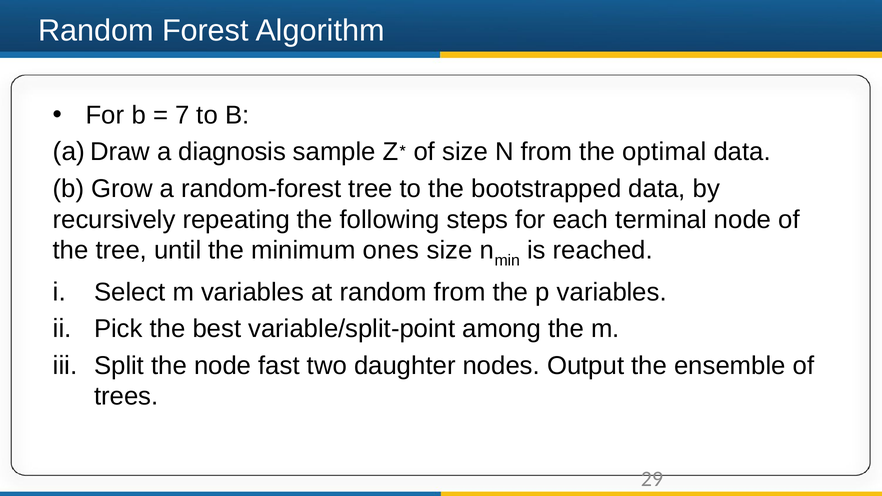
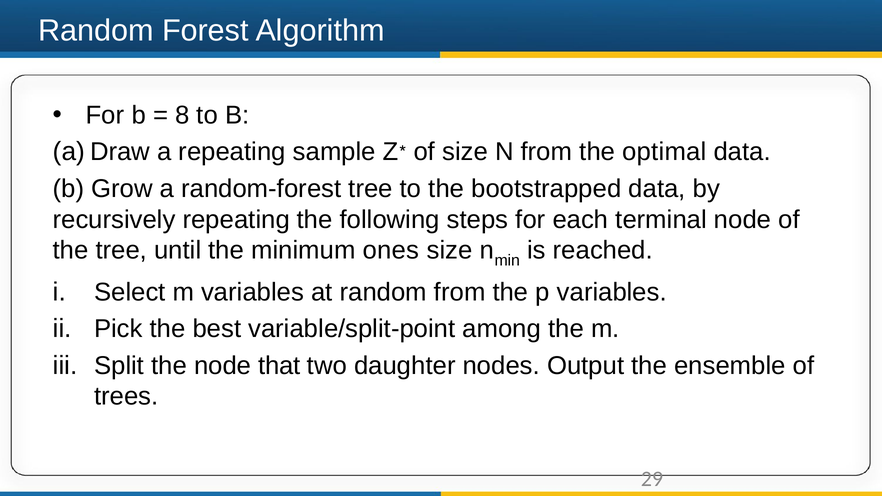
7: 7 -> 8
a diagnosis: diagnosis -> repeating
fast: fast -> that
